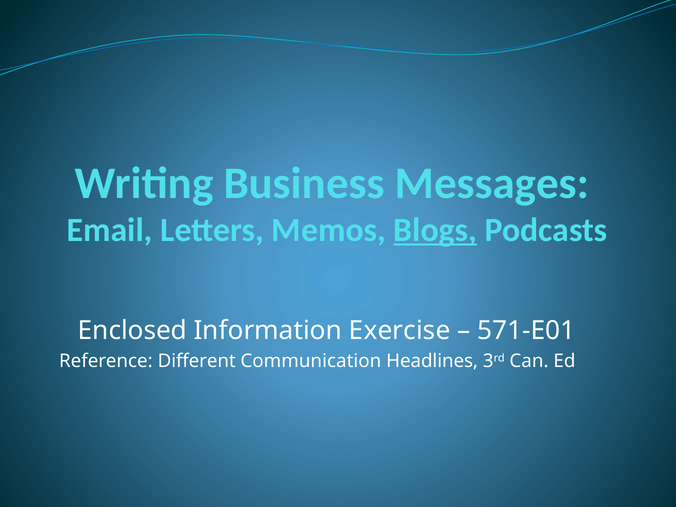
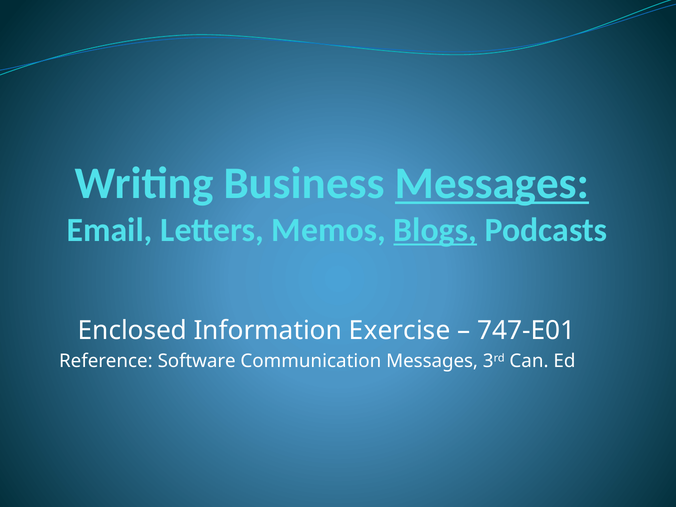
Messages at (492, 183) underline: none -> present
571-E01: 571-E01 -> 747-E01
Different: Different -> Software
Communication Headlines: Headlines -> Messages
